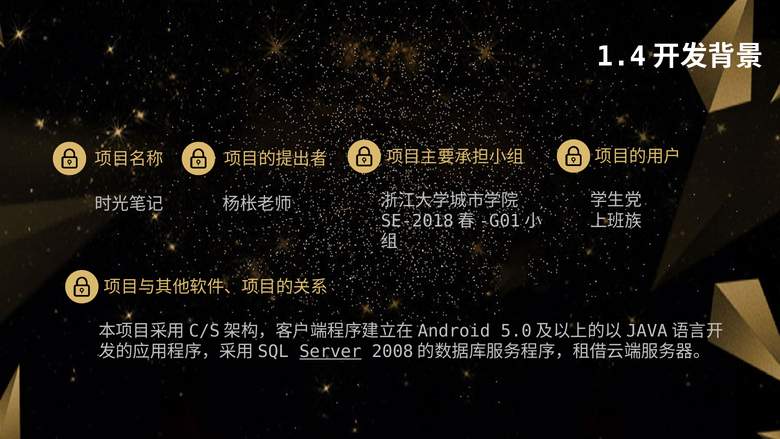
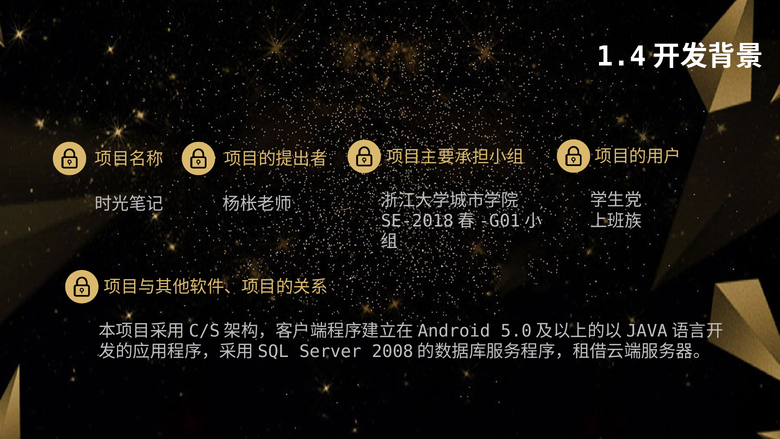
Server underline: present -> none
